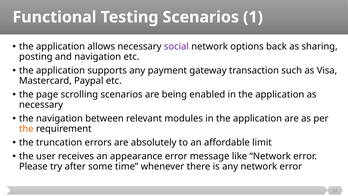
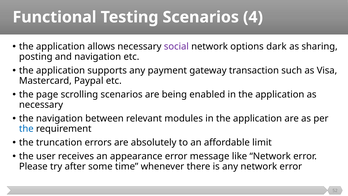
1: 1 -> 4
back: back -> dark
the at (26, 129) colour: orange -> blue
